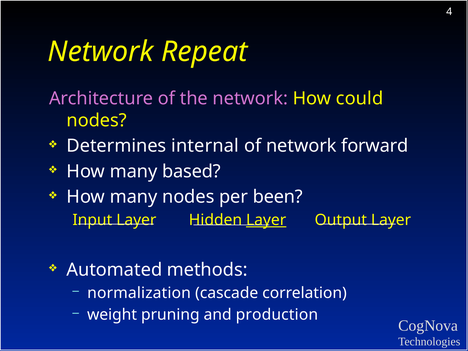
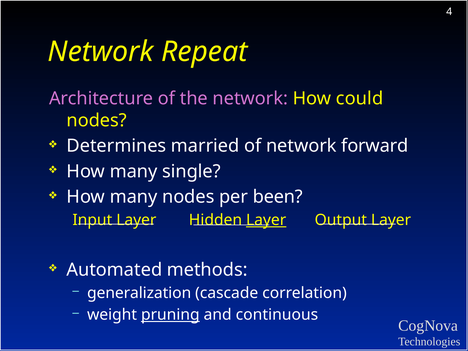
internal: internal -> married
based: based -> single
normalization: normalization -> generalization
pruning underline: none -> present
production: production -> continuous
